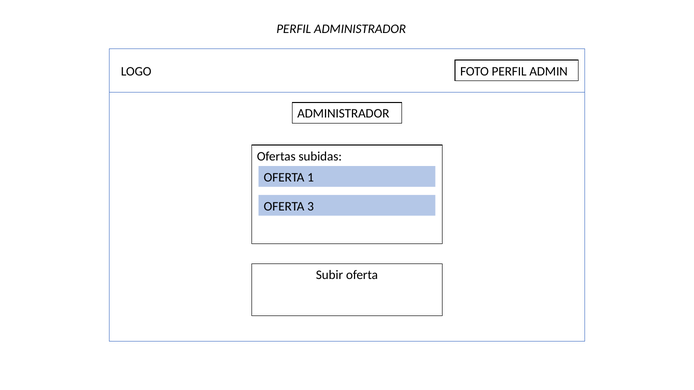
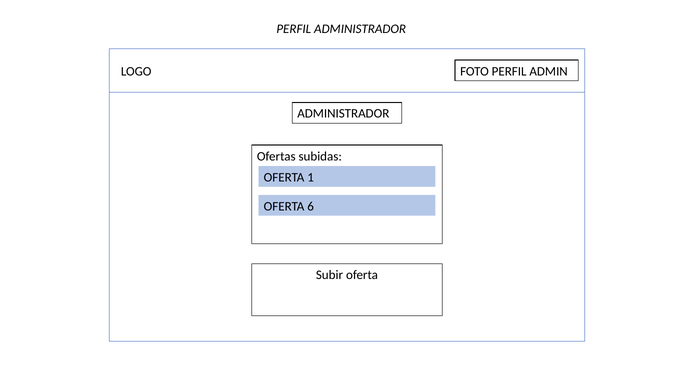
3: 3 -> 6
